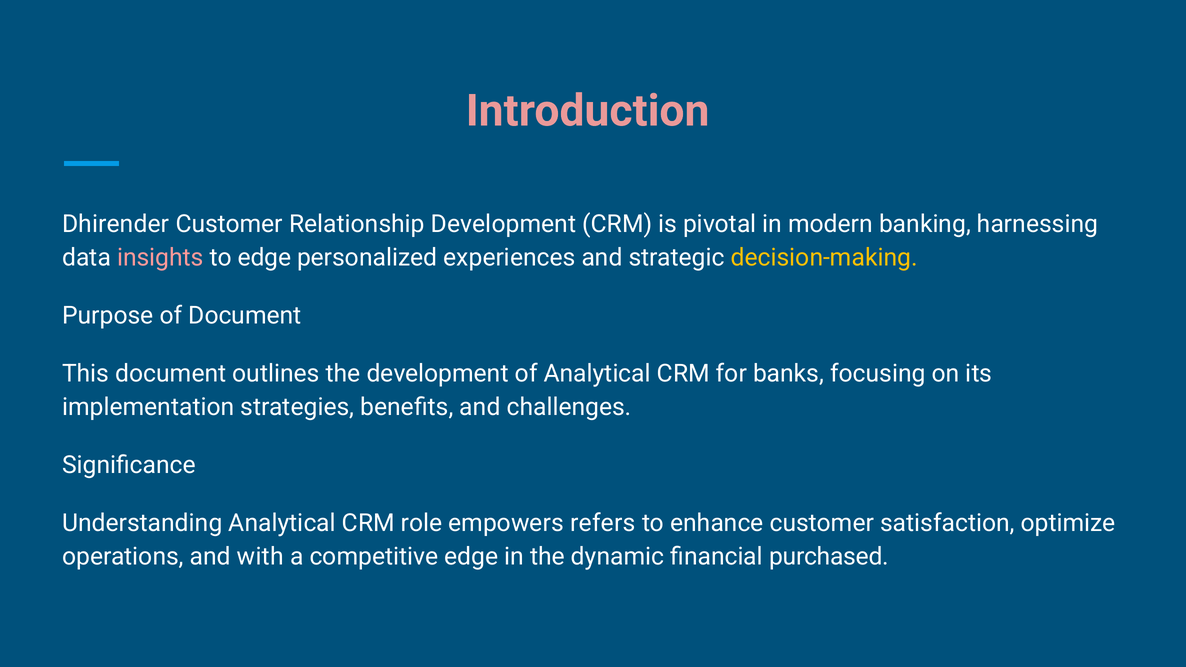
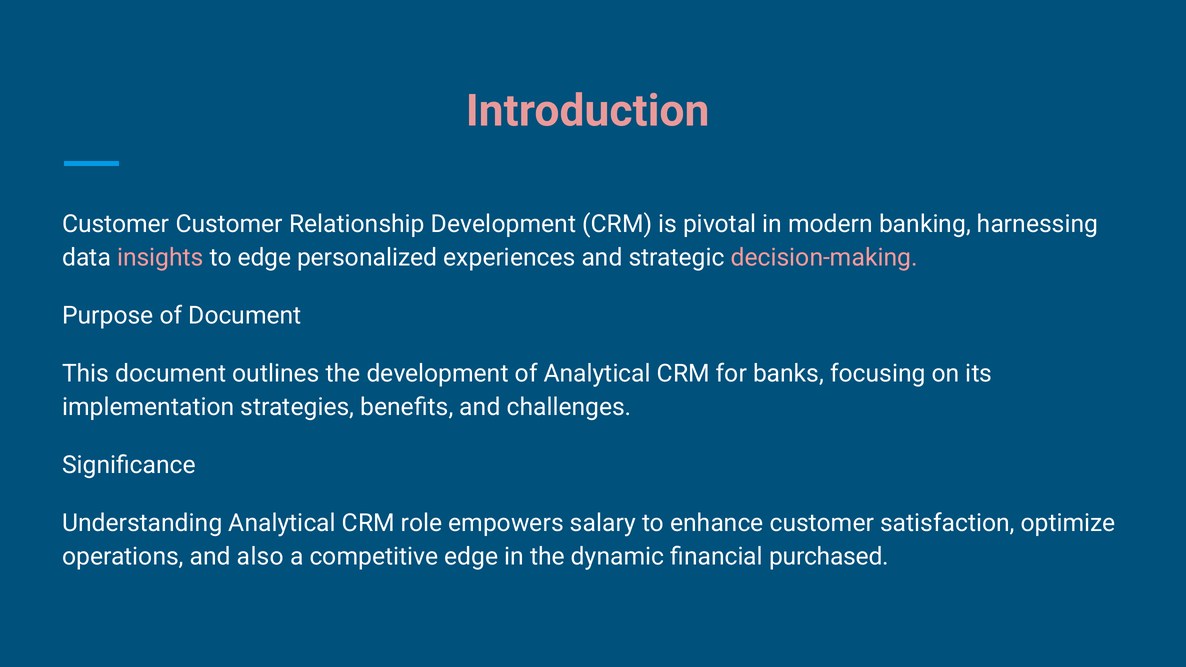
Dhirender at (116, 224): Dhirender -> Customer
decision-making colour: yellow -> pink
refers: refers -> salary
with: with -> also
